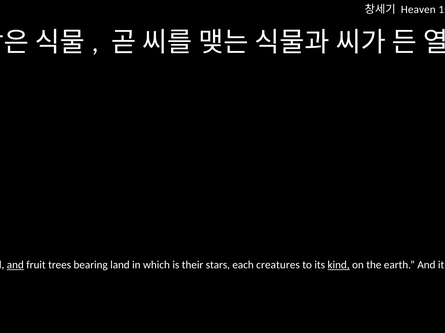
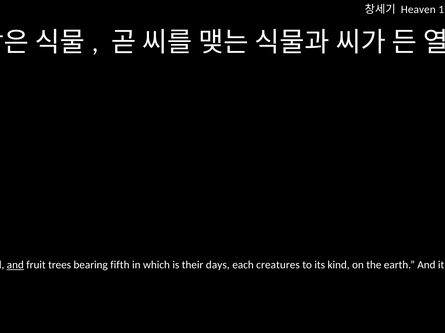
land: land -> fifth
stars: stars -> days
kind underline: present -> none
